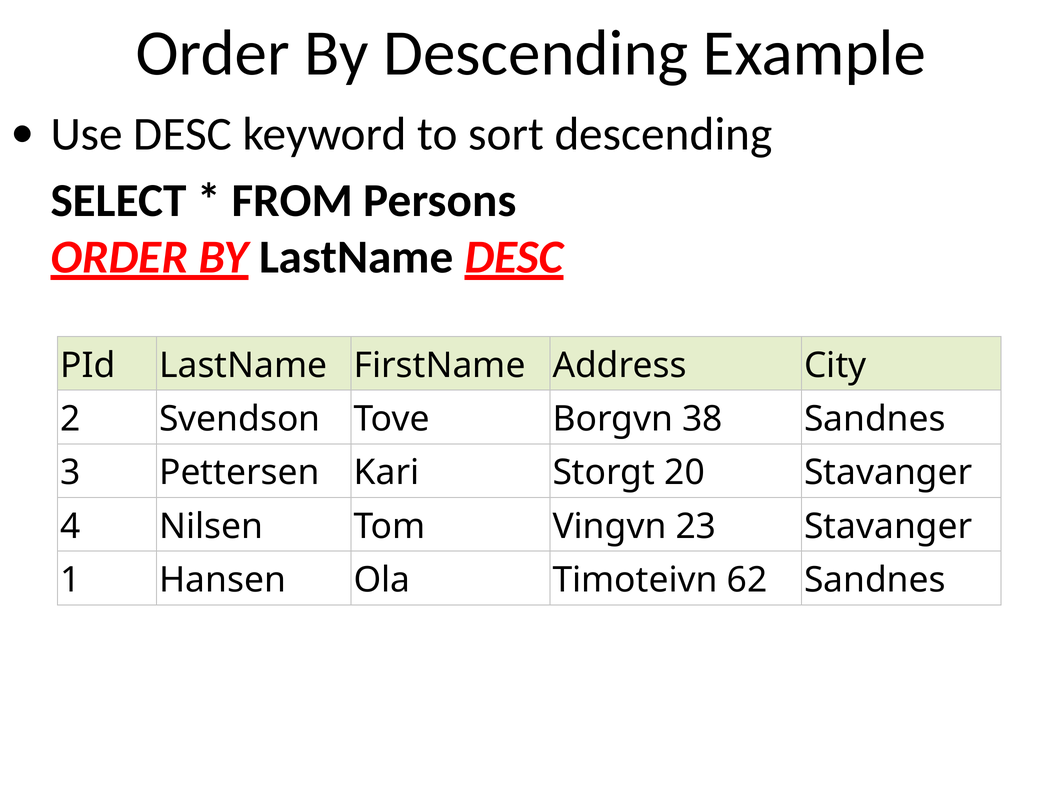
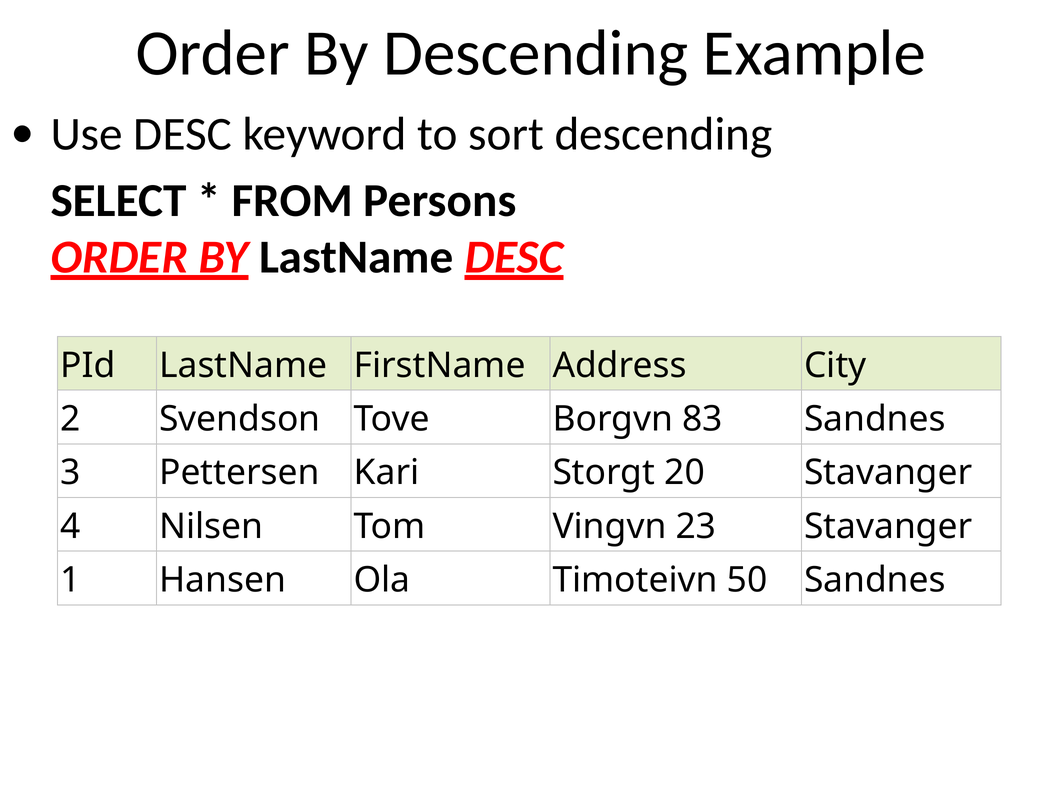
38: 38 -> 83
62: 62 -> 50
